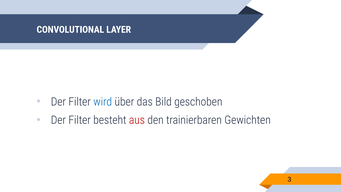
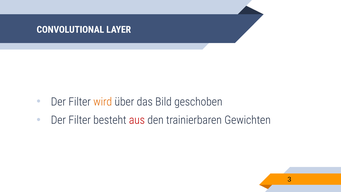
wird colour: blue -> orange
